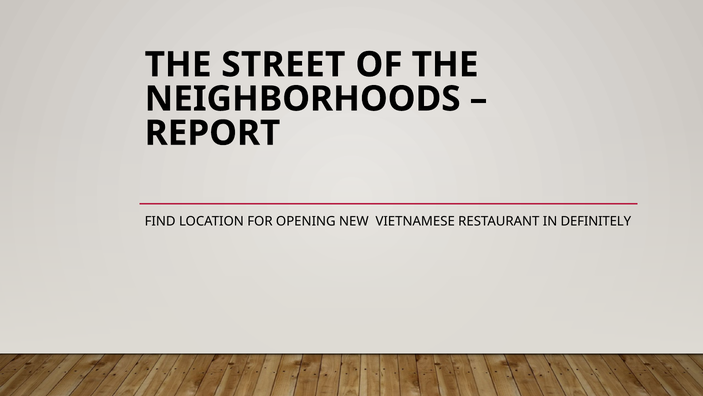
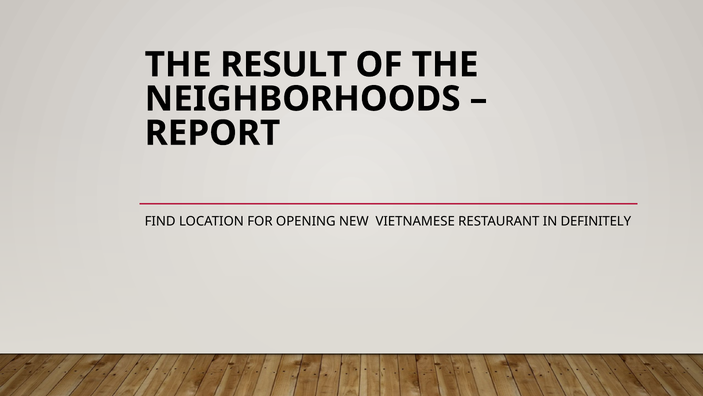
STREET: STREET -> RESULT
